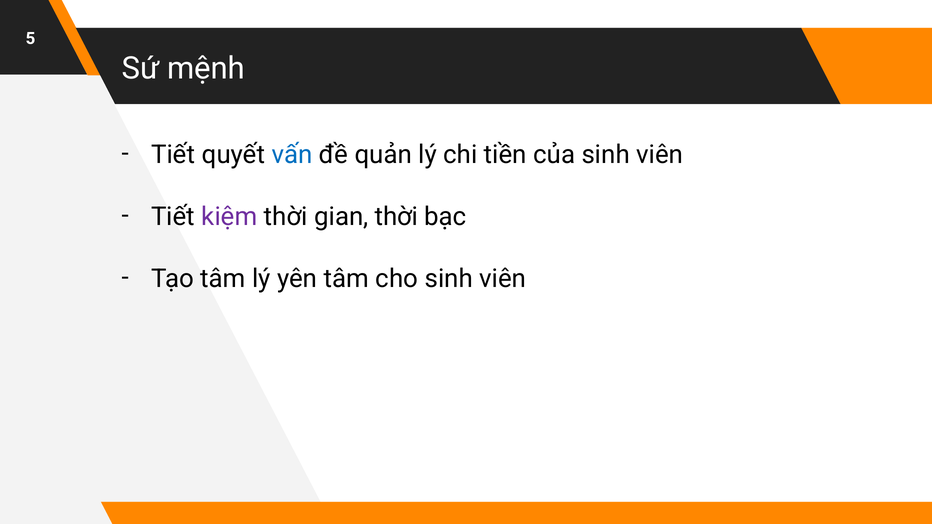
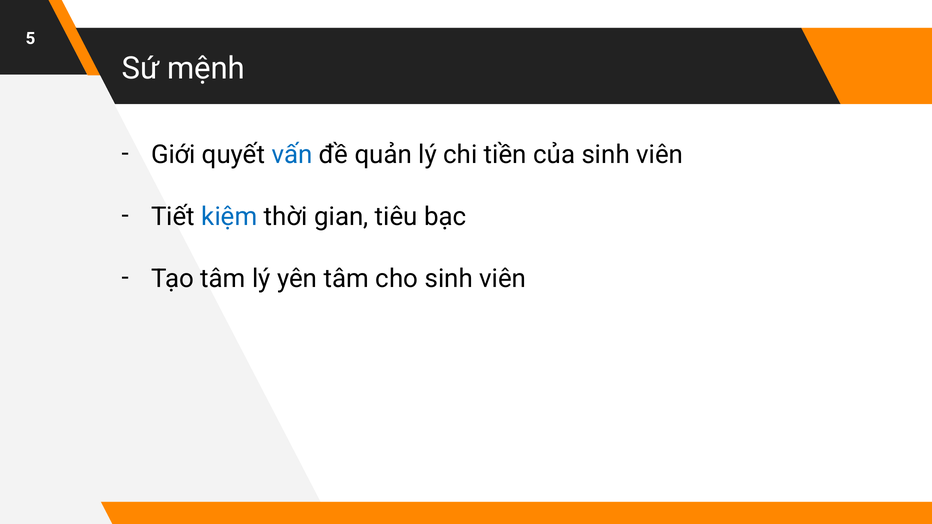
Tiết at (173, 155): Tiết -> Giới
kiệm colour: purple -> blue
gian thời: thời -> tiêu
